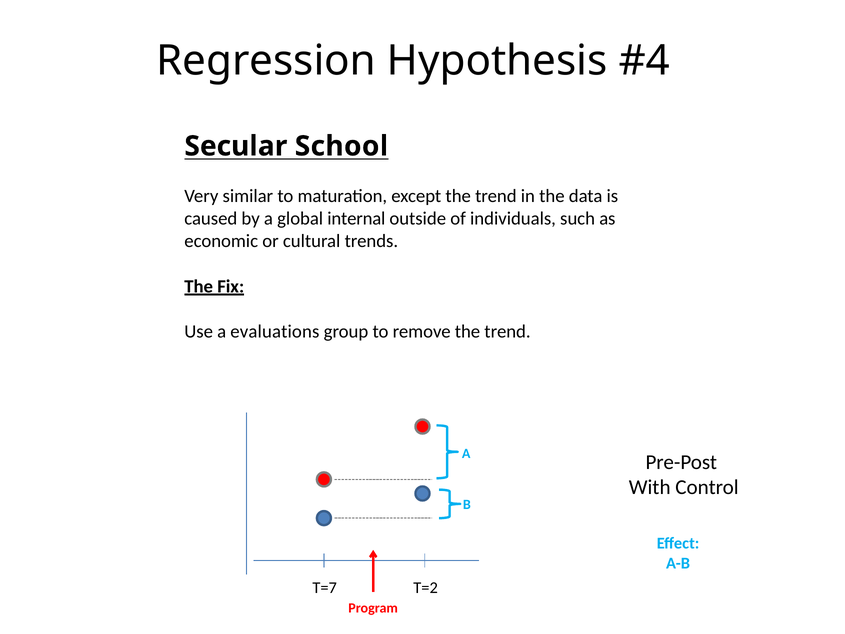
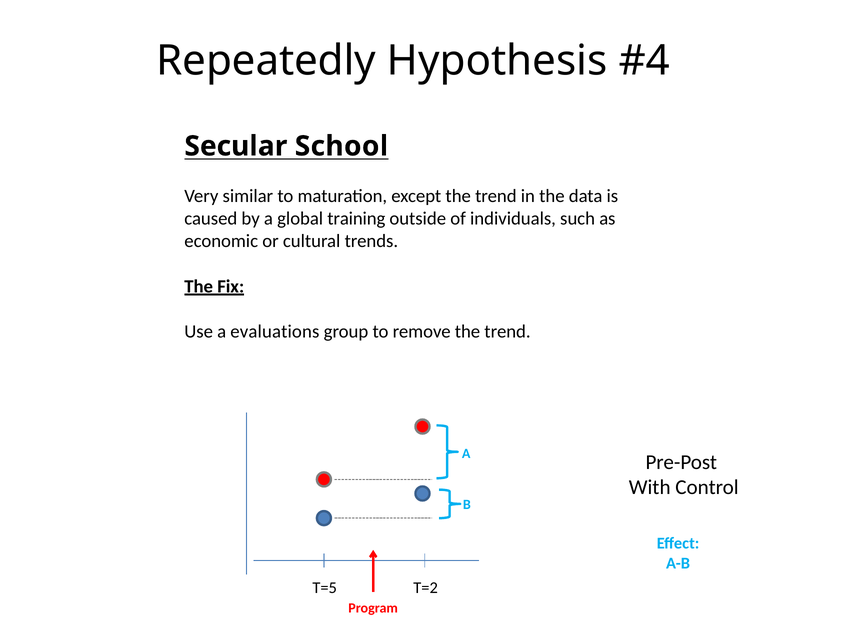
Regression: Regression -> Repeatedly
internal: internal -> training
T=7: T=7 -> T=5
